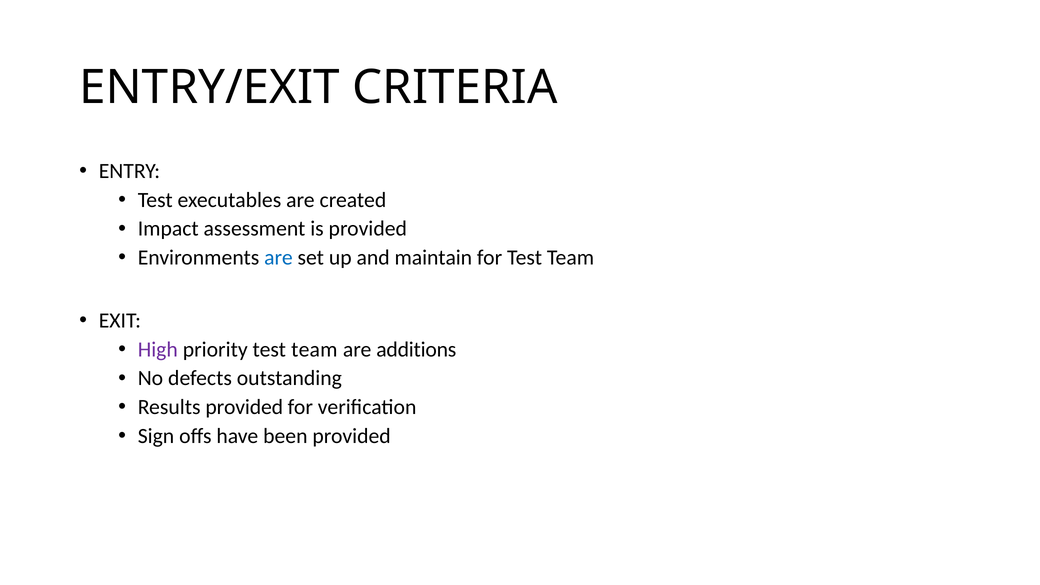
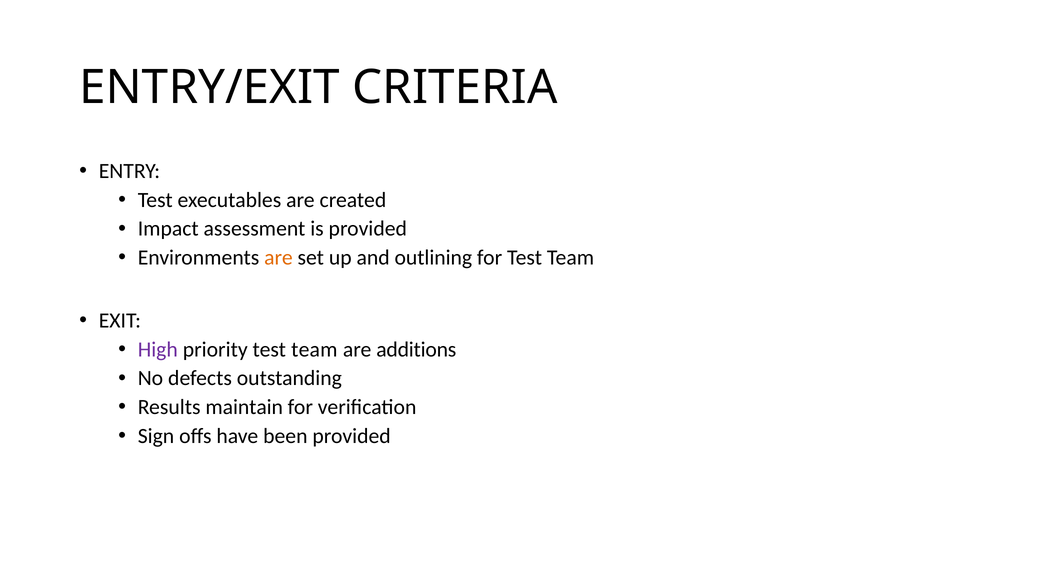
are at (278, 258) colour: blue -> orange
maintain: maintain -> outlining
Results provided: provided -> maintain
